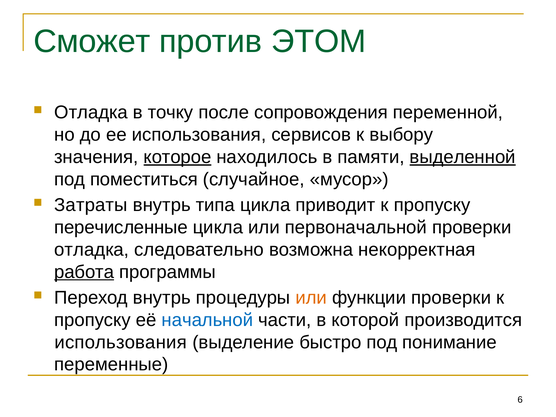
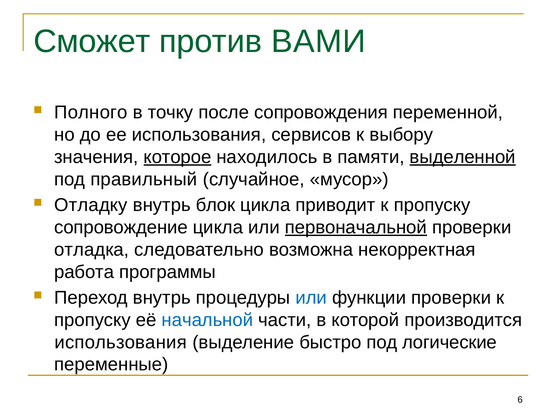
ЭТОМ: ЭТОМ -> ВАМИ
Отладка at (91, 113): Отладка -> Полного
поместиться: поместиться -> правильный
Затраты: Затраты -> Отладку
типа: типа -> блок
перечисленные: перечисленные -> сопровождение
первоначальной underline: none -> present
работа underline: present -> none
или at (311, 298) colour: orange -> blue
понимание: понимание -> логические
